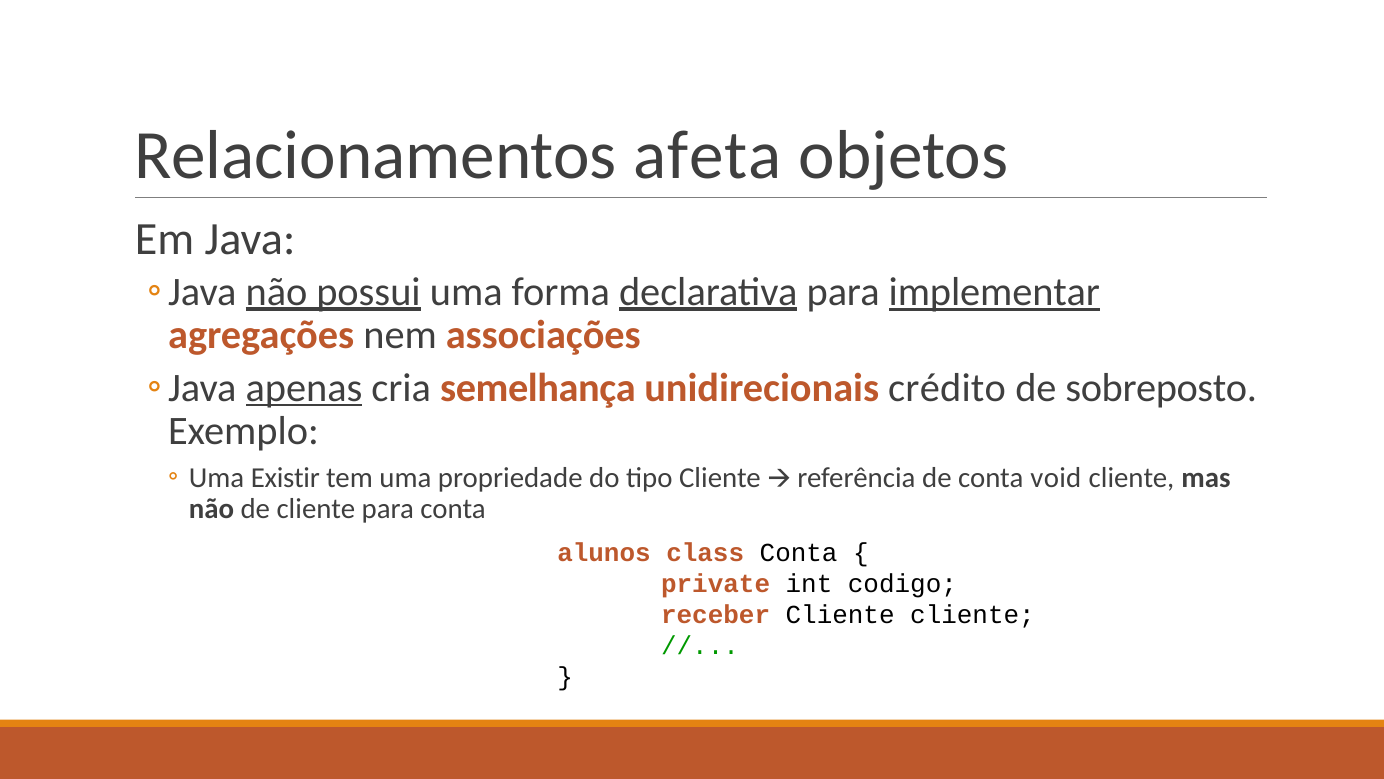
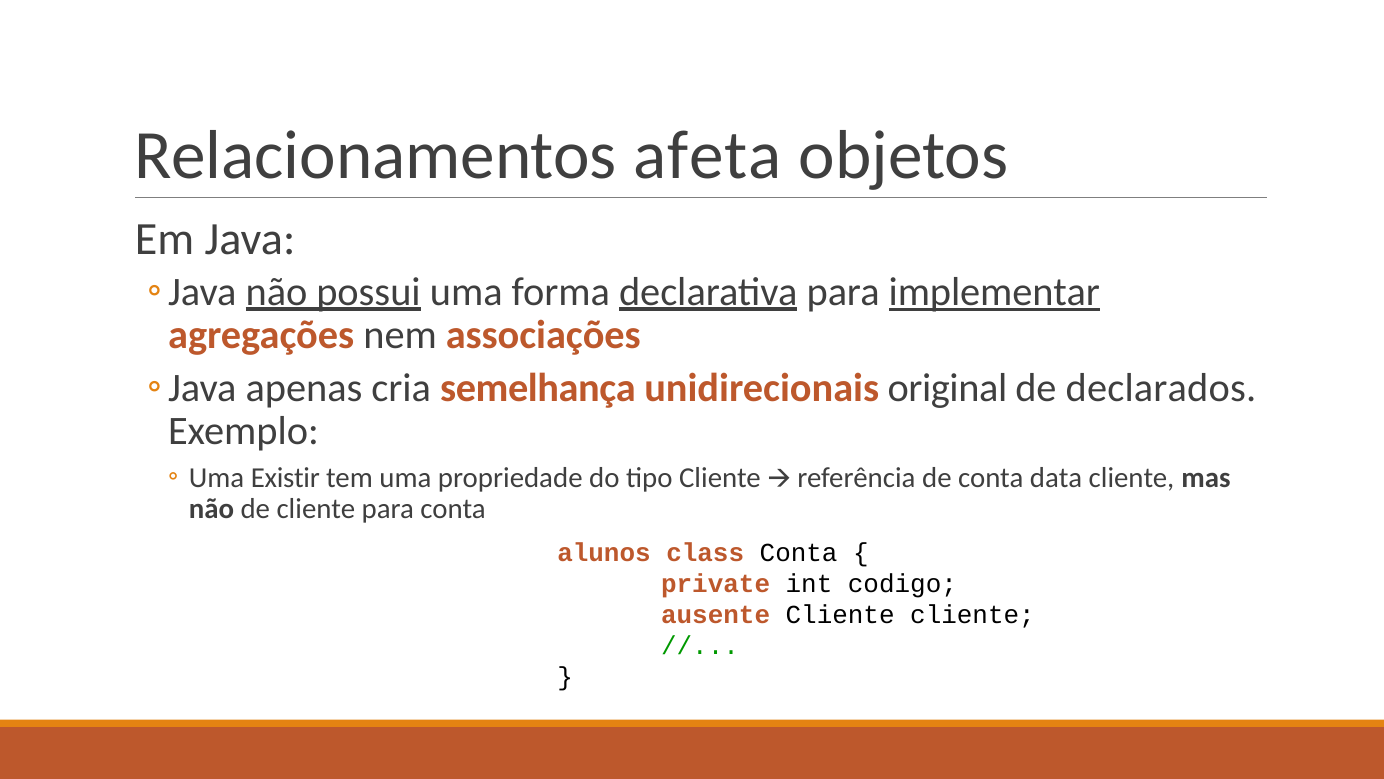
apenas underline: present -> none
crédito: crédito -> original
sobreposto: sobreposto -> declarados
void: void -> data
receber: receber -> ausente
